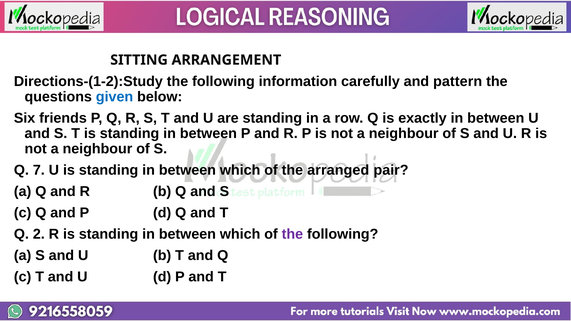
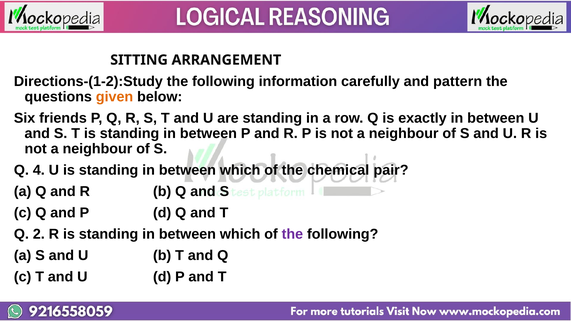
given colour: blue -> orange
7: 7 -> 4
arranged: arranged -> chemical
